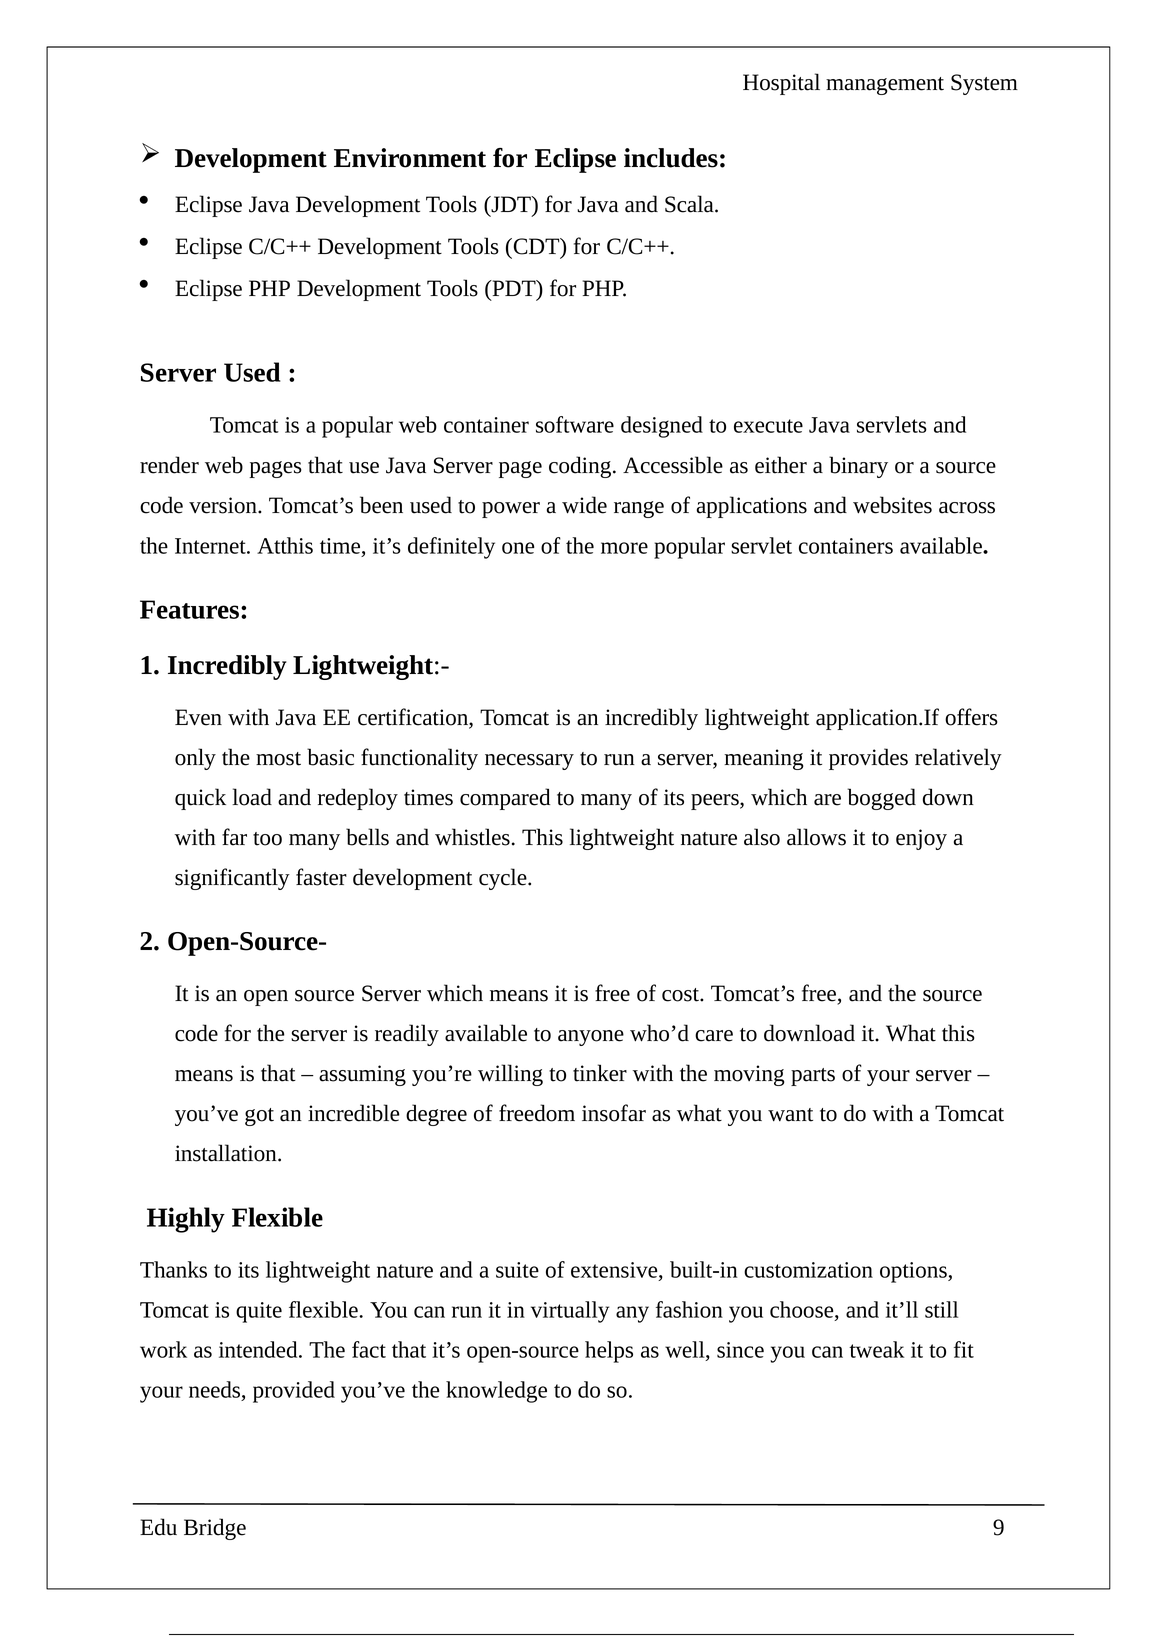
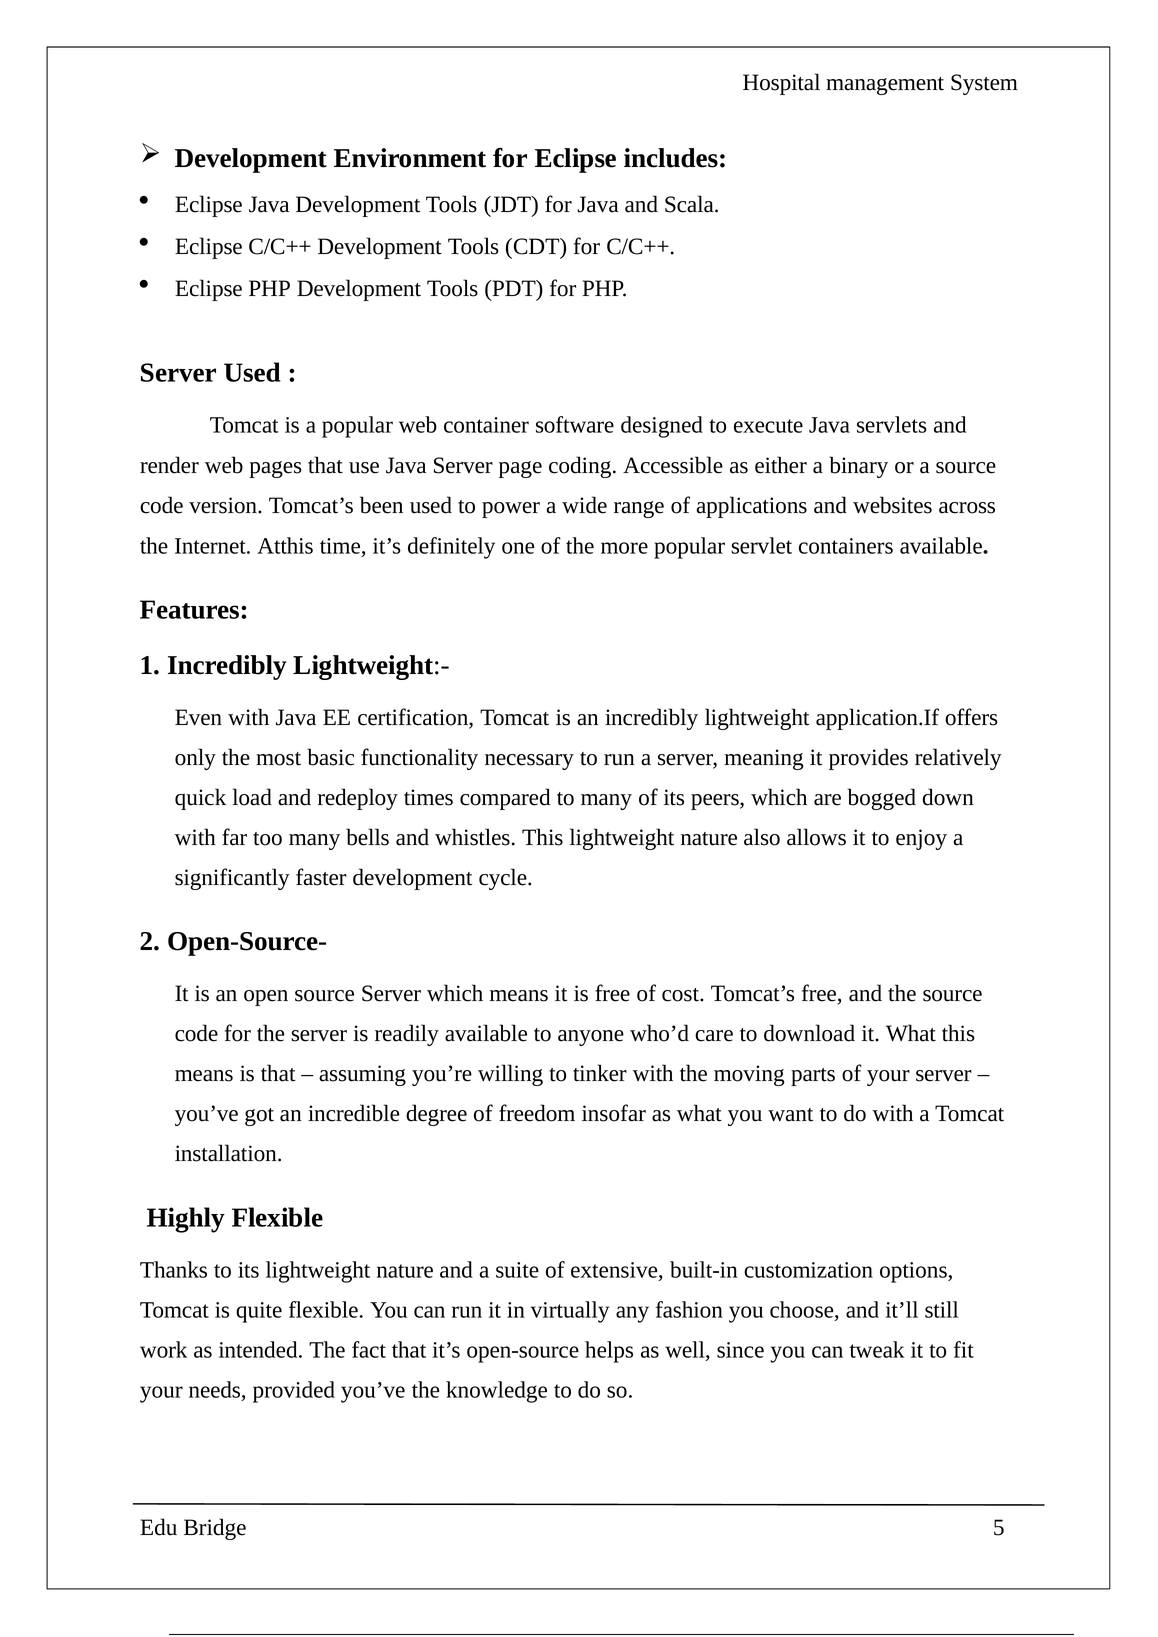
9: 9 -> 5
